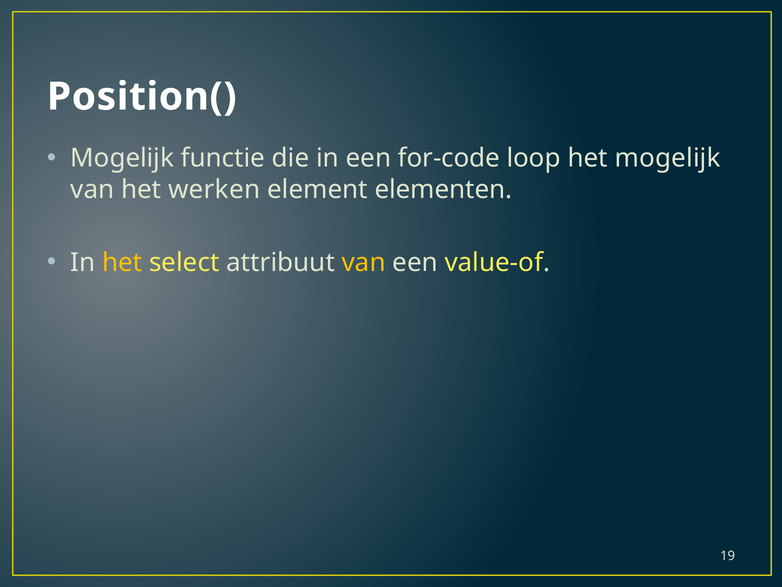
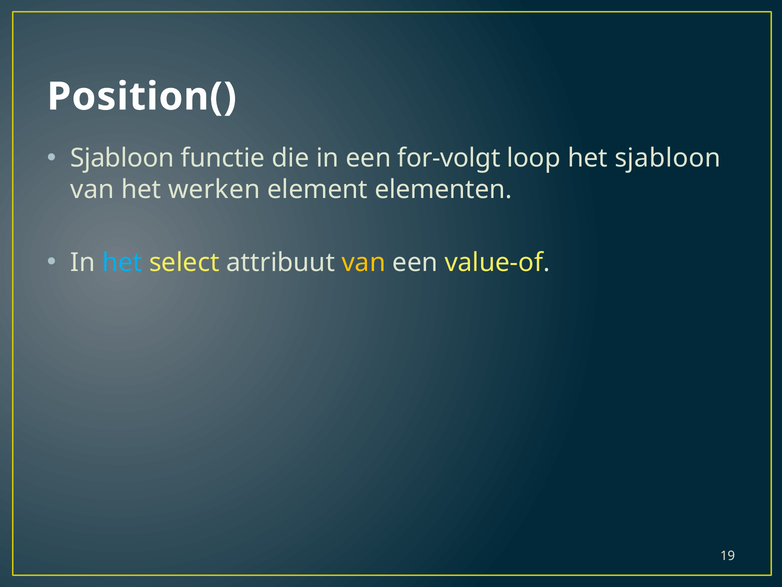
Mogelijk at (122, 158): Mogelijk -> Sjabloon
for-code: for-code -> for-volgt
het mogelijk: mogelijk -> sjabloon
het at (122, 262) colour: yellow -> light blue
